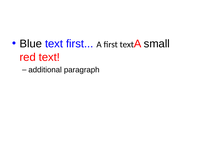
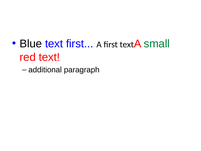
small colour: black -> green
